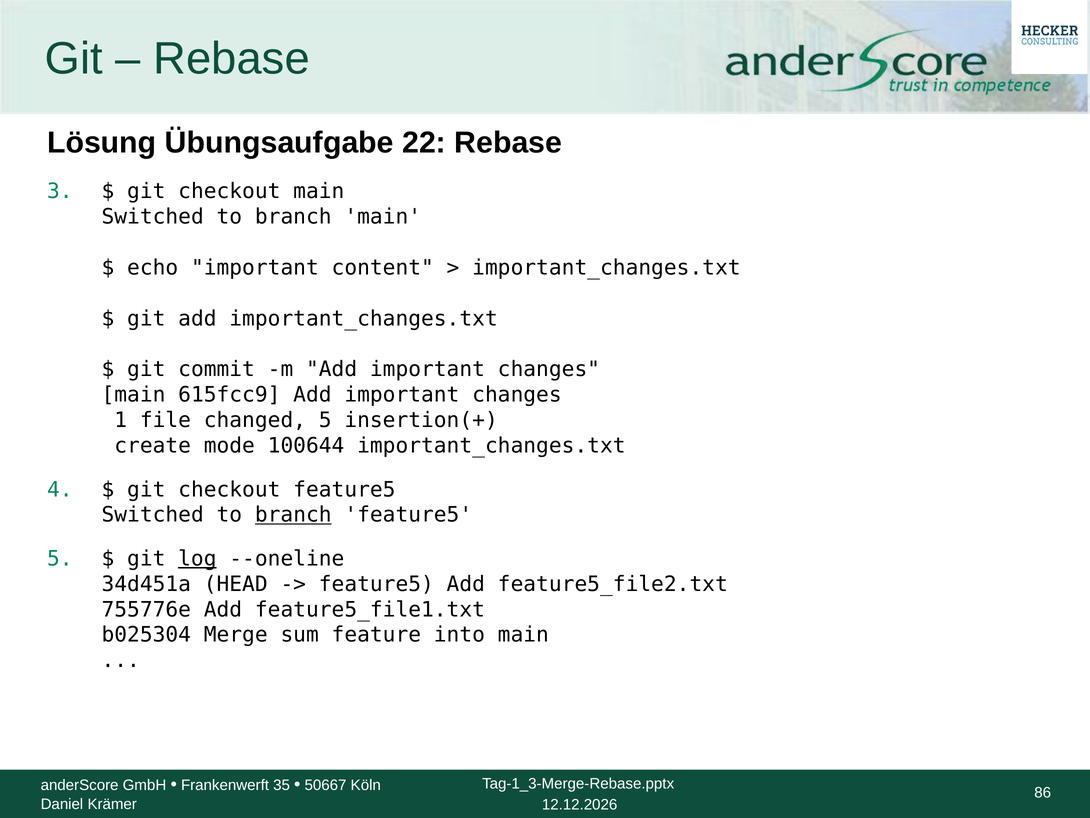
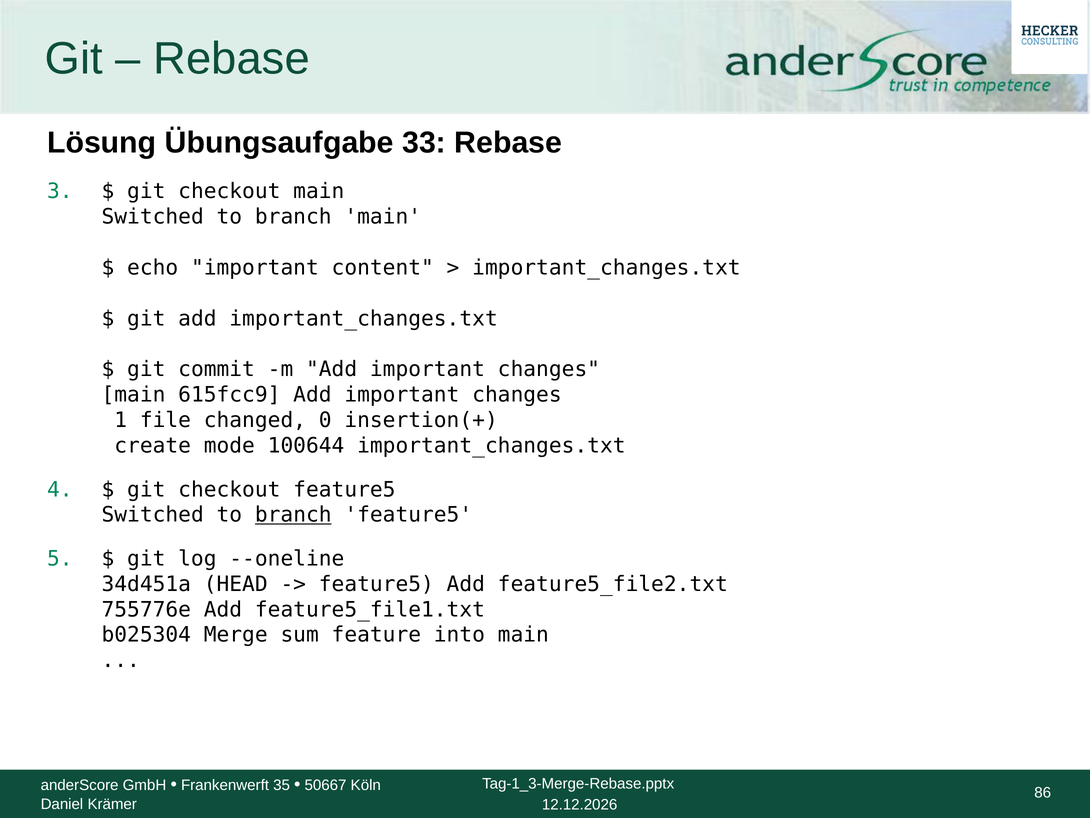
22: 22 -> 33
changed 5: 5 -> 0
log underline: present -> none
